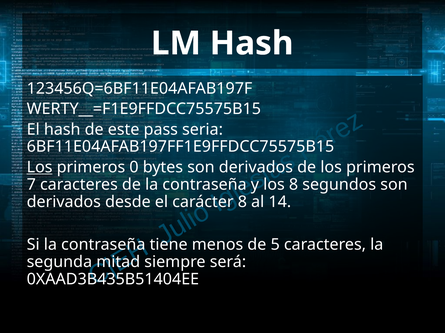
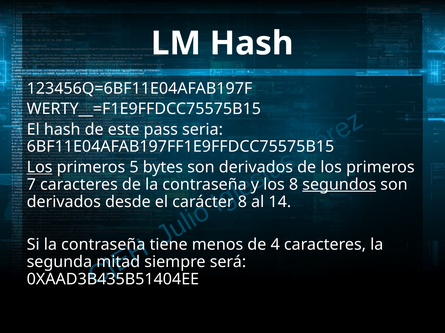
0: 0 -> 5
segundos underline: none -> present
5: 5 -> 4
